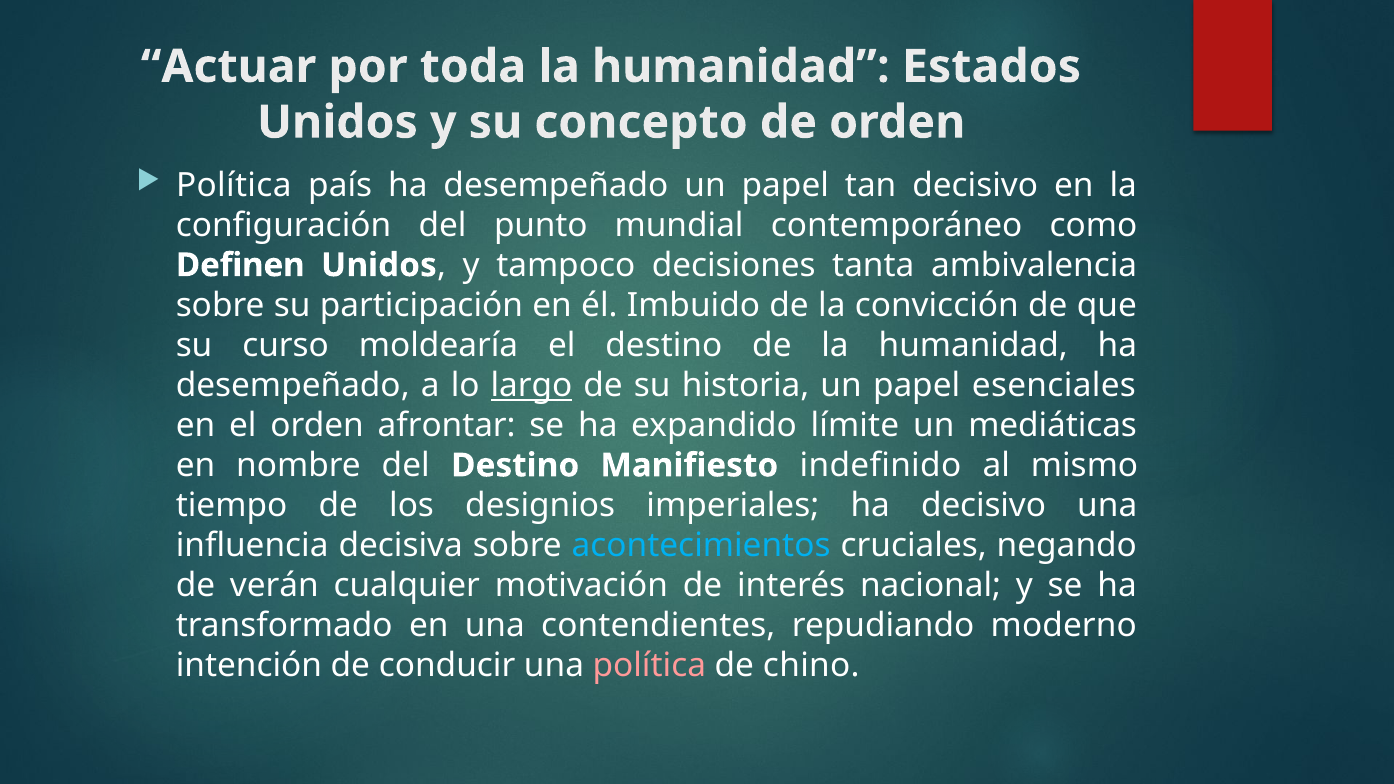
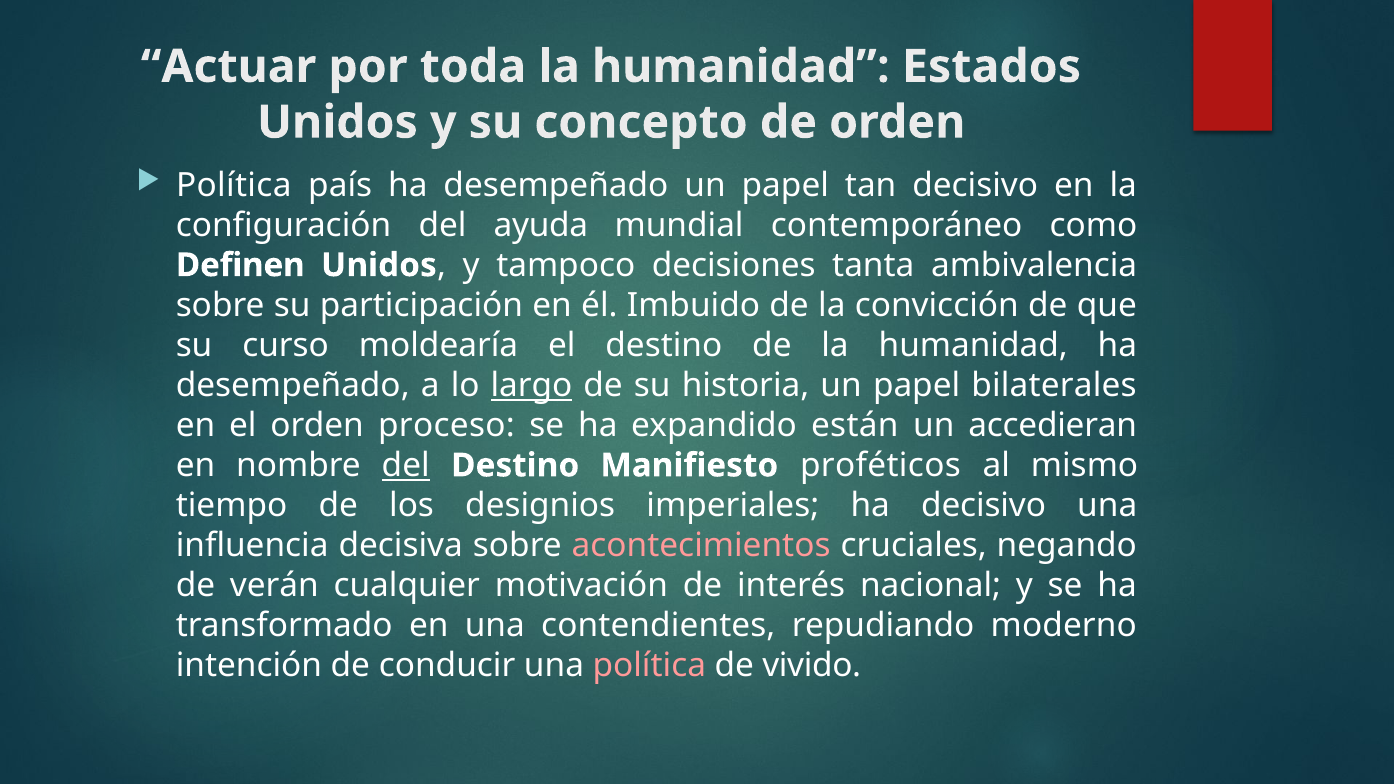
punto: punto -> ayuda
esenciales: esenciales -> bilaterales
afrontar: afrontar -> proceso
límite: límite -> están
mediáticas: mediáticas -> accedieran
del at (406, 466) underline: none -> present
indefinido: indefinido -> proféticos
acontecimientos colour: light blue -> pink
chino: chino -> vivido
